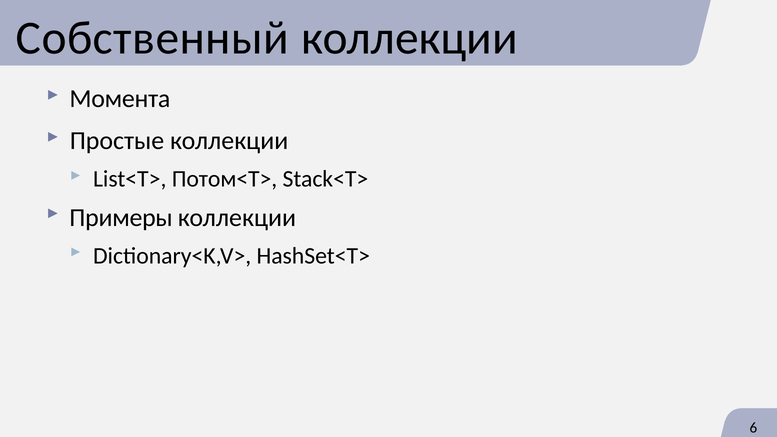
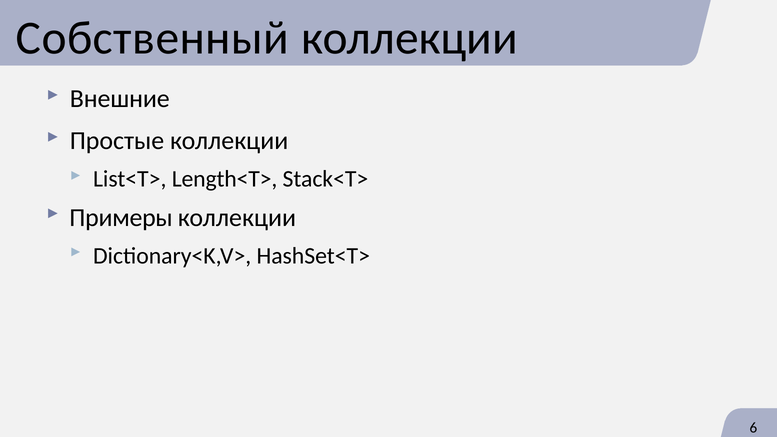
Момента: Момента -> Внешние
Потом<T>: Потом<T> -> Length<T>
